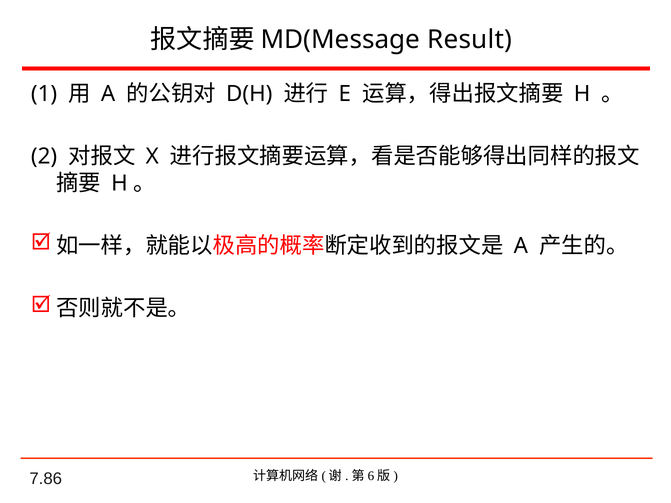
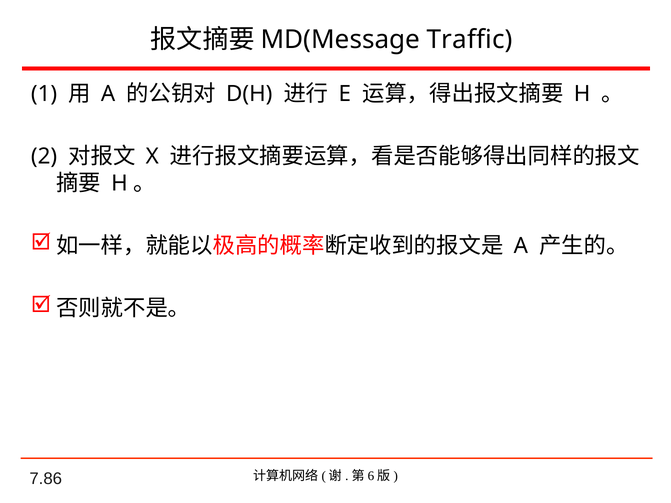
Result: Result -> Traffic
